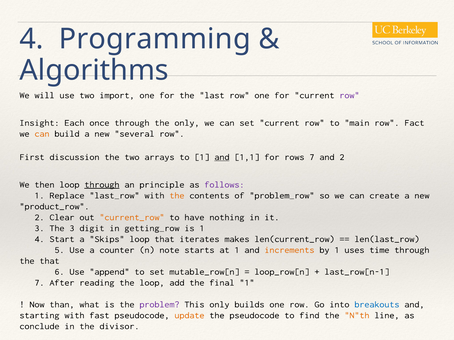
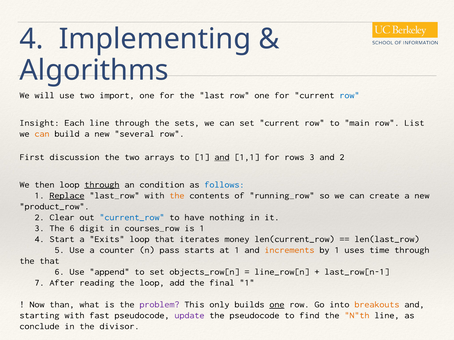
Programming: Programming -> Implementing
row at (349, 95) colour: purple -> blue
Each once: once -> line
the only: only -> sets
Fact: Fact -> List
rows 7: 7 -> 3
principle: principle -> condition
follows colour: purple -> blue
Replace underline: none -> present
problem_row: problem_row -> running_row
current_row colour: orange -> blue
The 3: 3 -> 6
getting_row: getting_row -> courses_row
Skips: Skips -> Exits
makes: makes -> money
note: note -> pass
mutable_row[n: mutable_row[n -> objects_row[n
loop_row[n: loop_row[n -> line_row[n
one at (277, 305) underline: none -> present
breakouts colour: blue -> orange
update colour: orange -> purple
